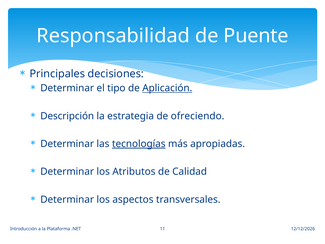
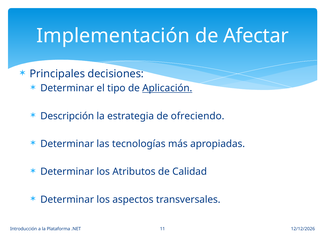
Responsabilidad: Responsabilidad -> Implementación
Puente: Puente -> Afectar
tecnologías underline: present -> none
